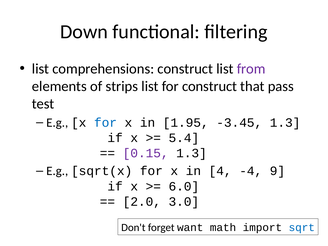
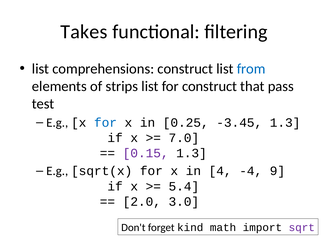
Down: Down -> Takes
from colour: purple -> blue
1.95: 1.95 -> 0.25
5.4: 5.4 -> 7.0
6.0: 6.0 -> 5.4
want: want -> kind
sqrt colour: blue -> purple
